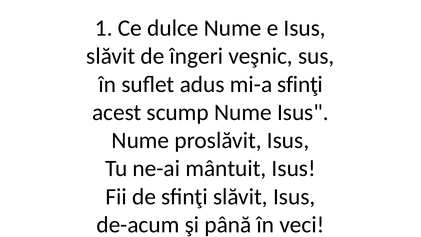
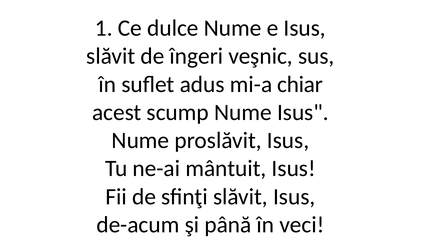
mi-a sfinţi: sfinţi -> chiar
